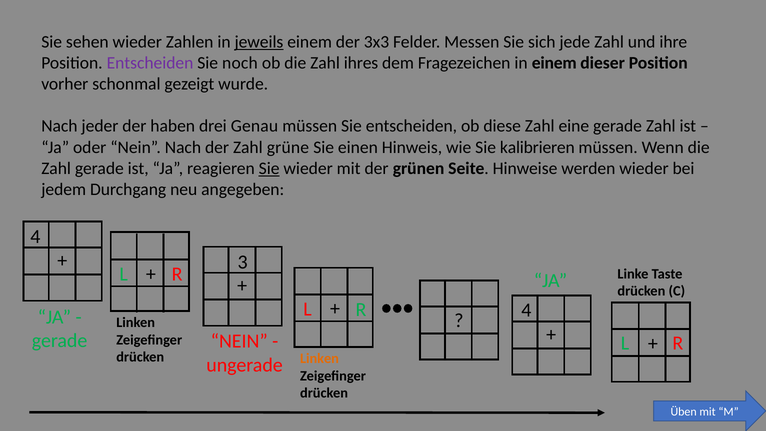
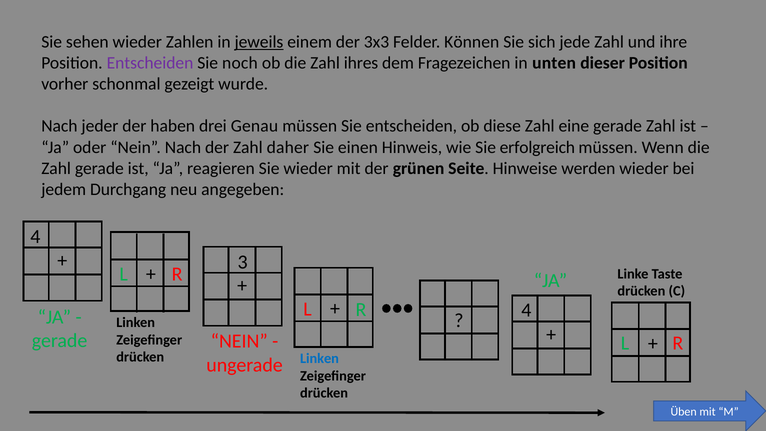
Messen: Messen -> Können
in einem: einem -> unten
grüne: grüne -> daher
kalibrieren: kalibrieren -> erfolgreich
Sie at (269, 168) underline: present -> none
Linken at (320, 358) colour: orange -> blue
